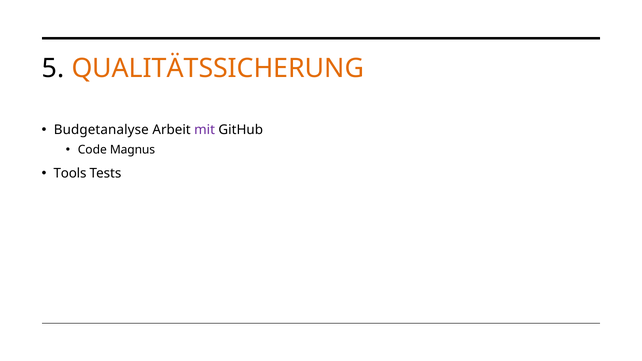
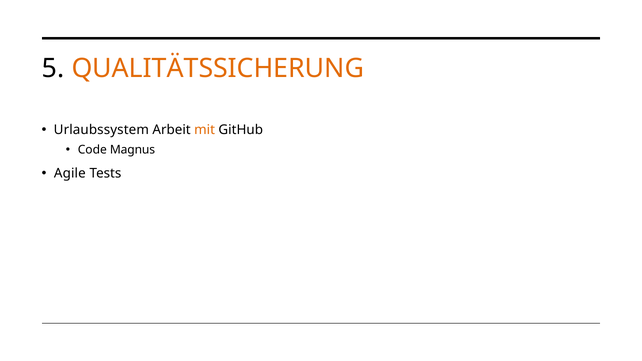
Budgetanalyse: Budgetanalyse -> Urlaubssystem
mit colour: purple -> orange
Tools: Tools -> Agile
